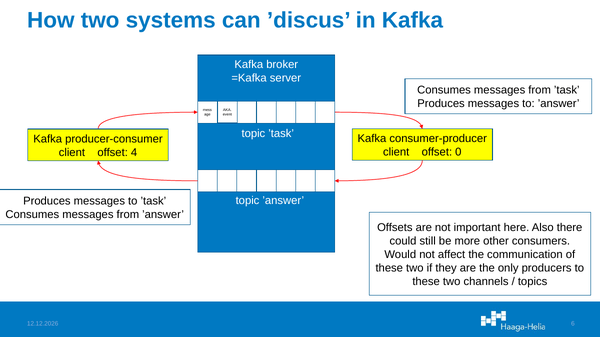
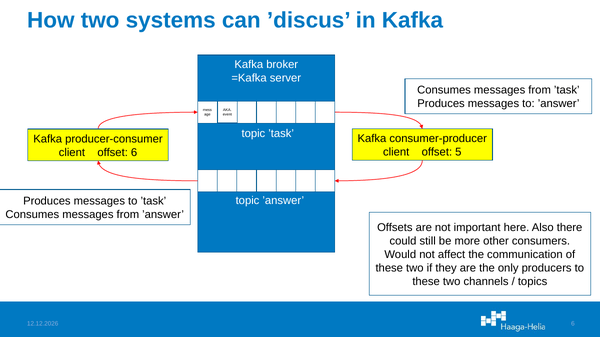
0: 0 -> 5
offset 4: 4 -> 6
